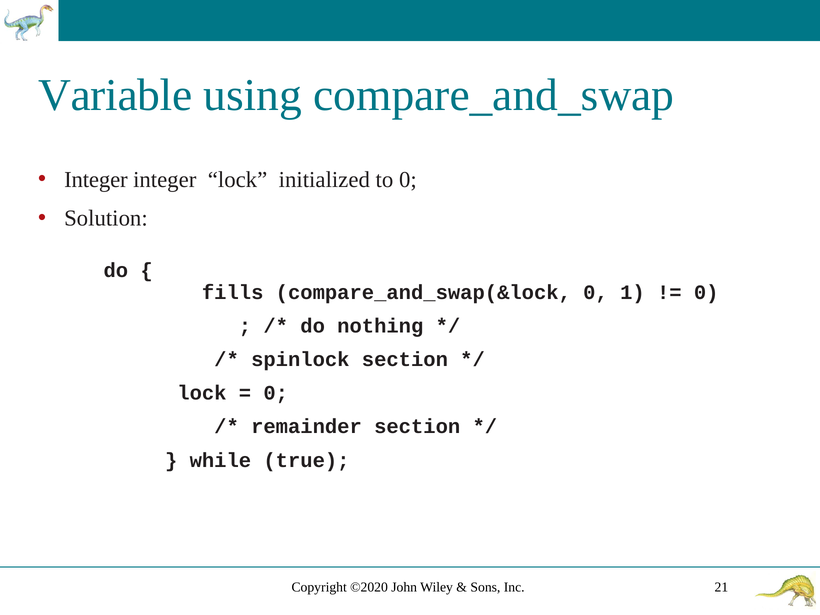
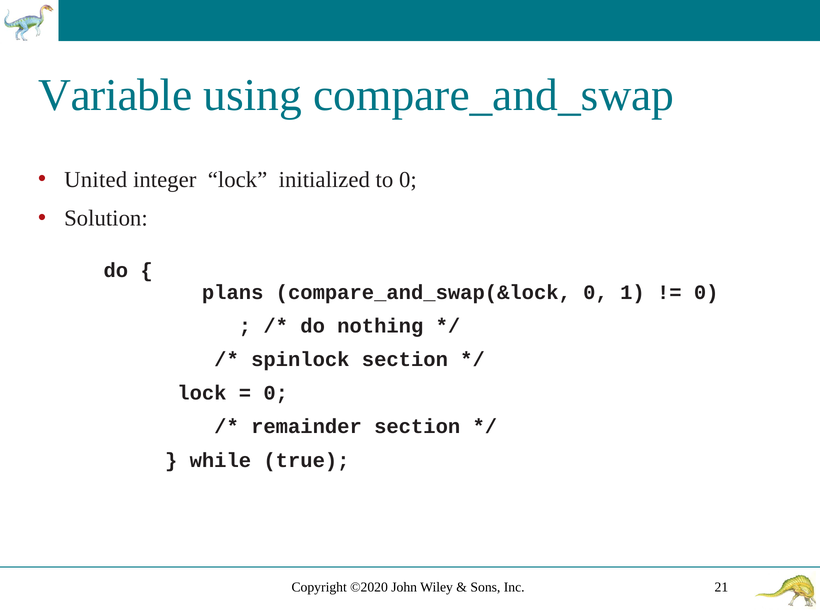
Integer at (96, 180): Integer -> United
fills: fills -> plans
